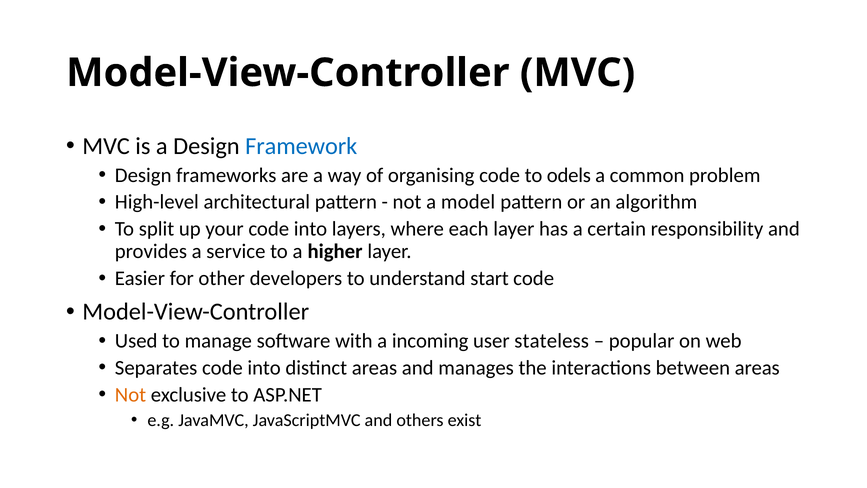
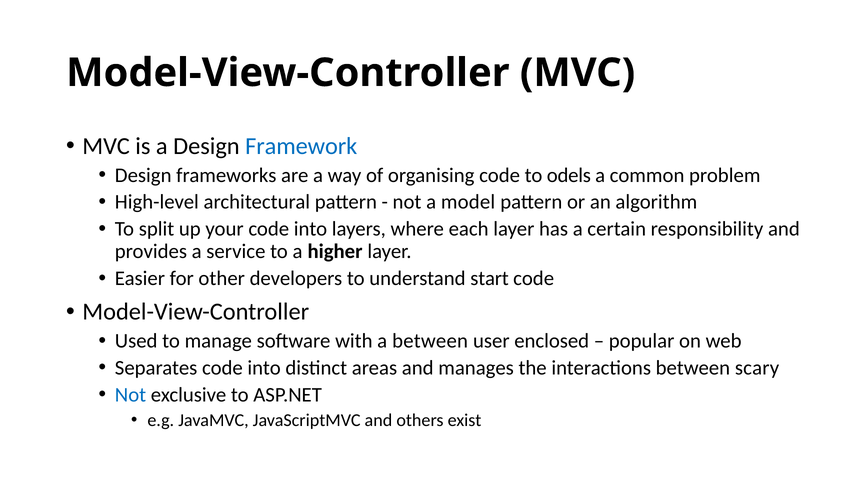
a incoming: incoming -> between
stateless: stateless -> enclosed
between areas: areas -> scary
Not at (131, 394) colour: orange -> blue
